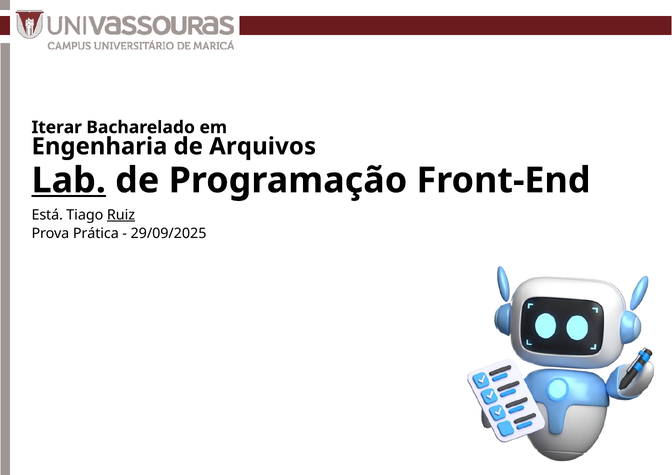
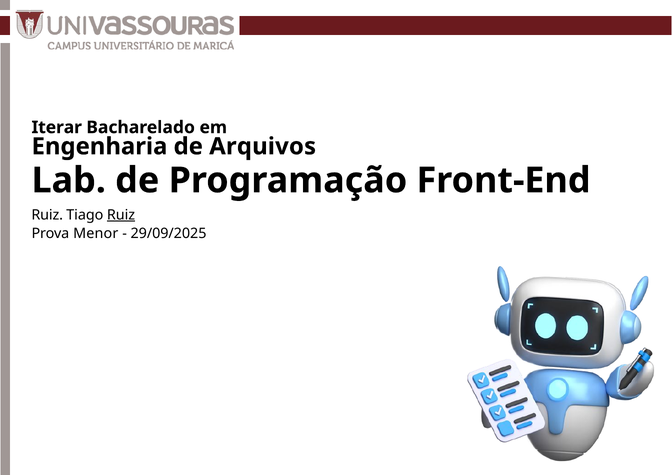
Lab underline: present -> none
Está at (47, 215): Está -> Ruiz
Prática: Prática -> Menor
